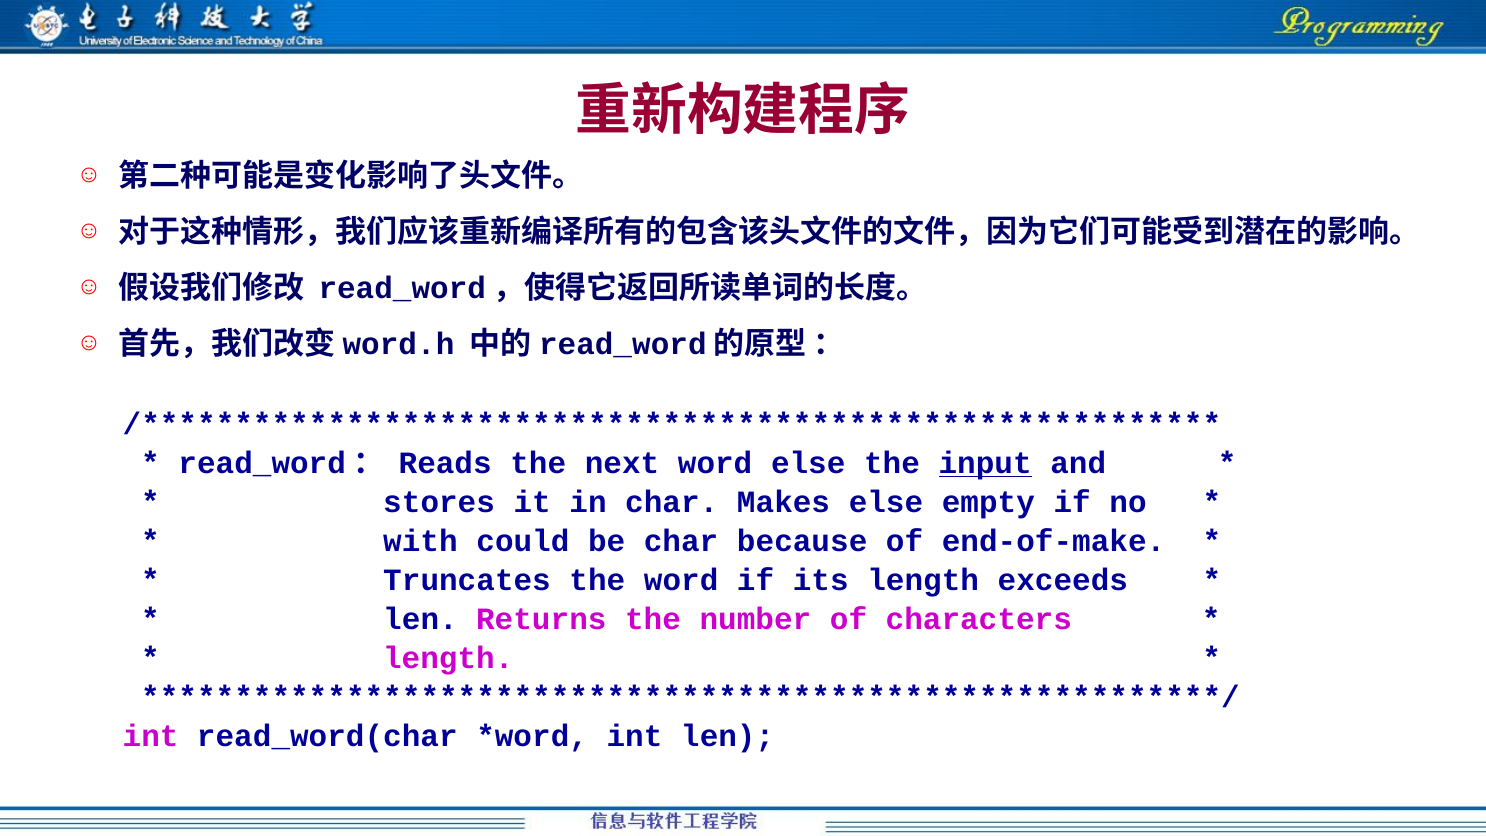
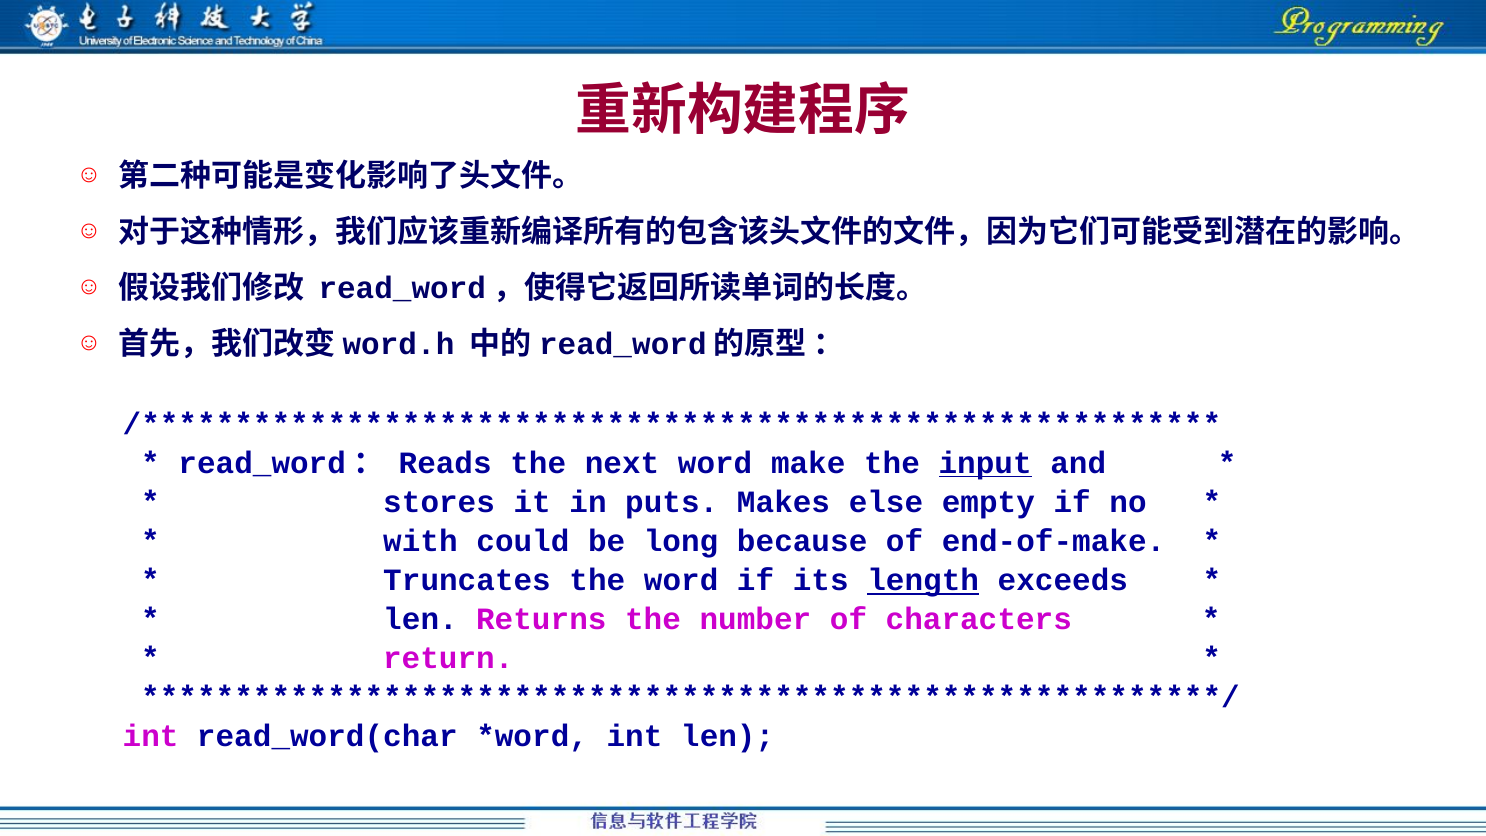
word else: else -> make
in char: char -> puts
be char: char -> long
length at (923, 580) underline: none -> present
length at (448, 658): length -> return
